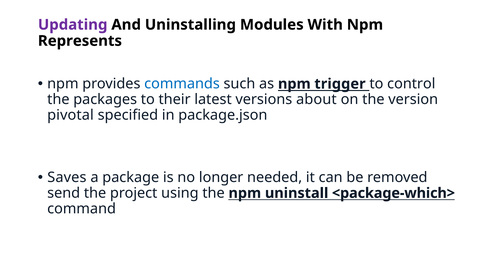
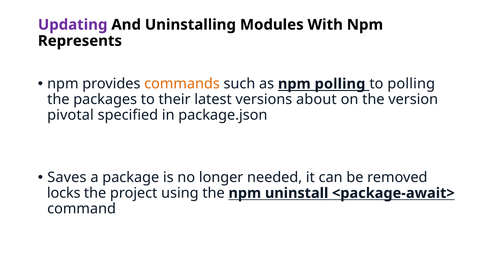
commands colour: blue -> orange
npm trigger: trigger -> polling
to control: control -> polling
send: send -> locks
<package-which>: <package-which> -> <package-await>
